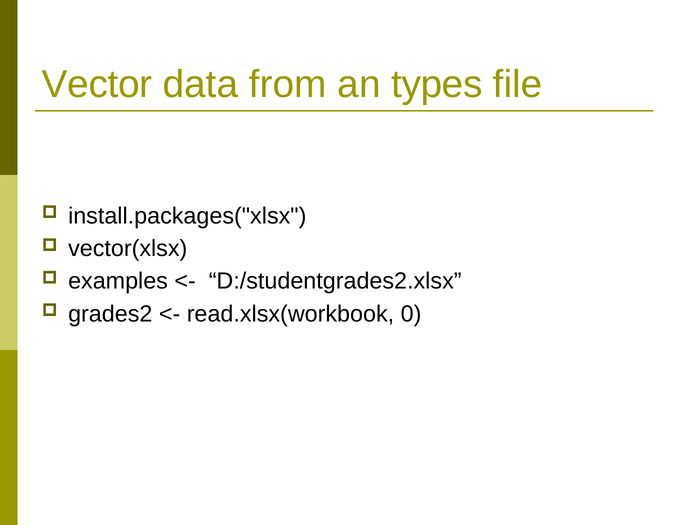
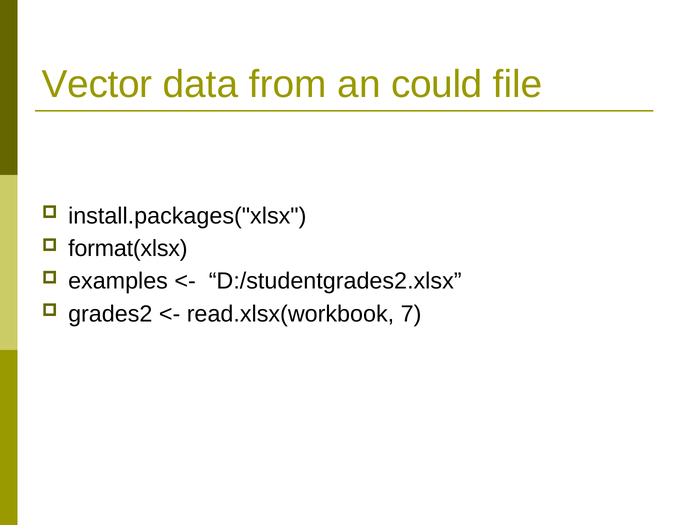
types: types -> could
vector(xlsx: vector(xlsx -> format(xlsx
0: 0 -> 7
